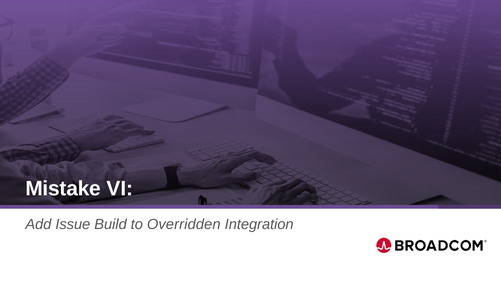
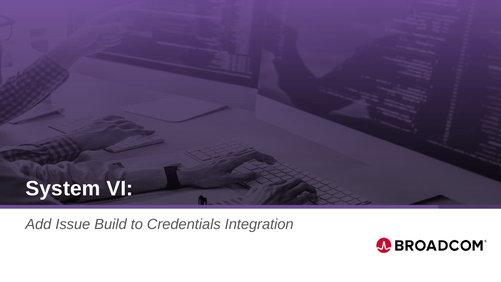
Mistake: Mistake -> System
Overridden: Overridden -> Credentials
